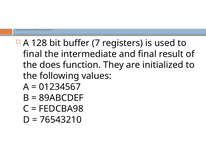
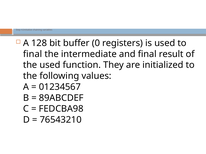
7: 7 -> 0
the does: does -> used
